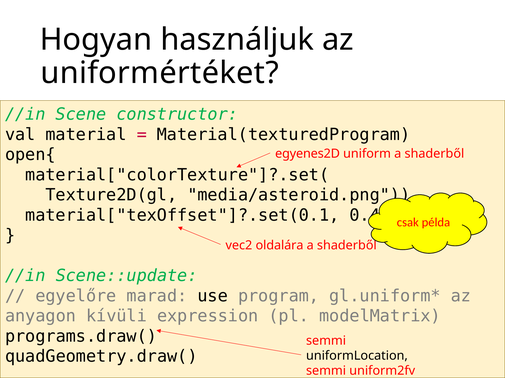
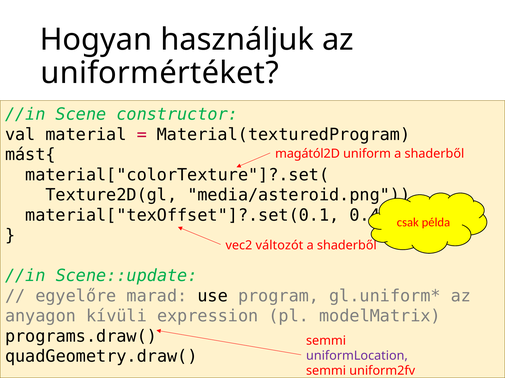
open{: open{ -> mást{
egyenes2D: egyenes2D -> magától2D
oldalára: oldalára -> változót
uniformLocation colour: black -> purple
